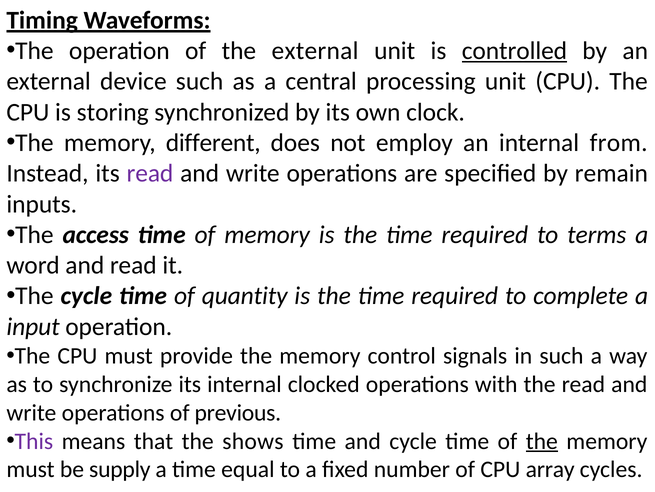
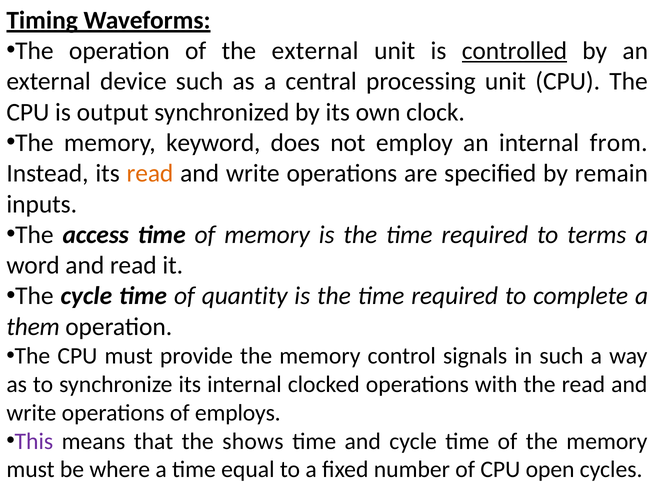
storing: storing -> output
different: different -> keyword
read at (150, 173) colour: purple -> orange
input: input -> them
previous: previous -> employs
the at (542, 441) underline: present -> none
supply: supply -> where
array: array -> open
